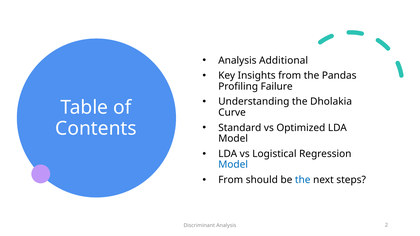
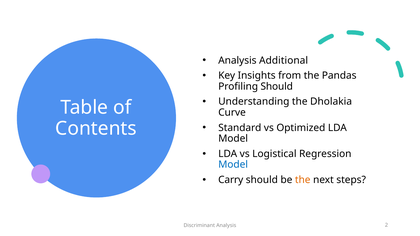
Profiling Failure: Failure -> Should
From at (231, 180): From -> Carry
the at (303, 180) colour: blue -> orange
